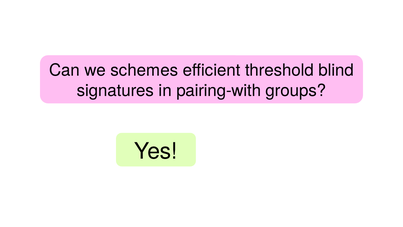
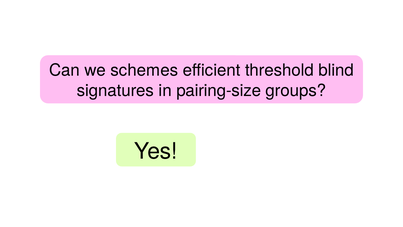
pairing-with: pairing-with -> pairing-size
